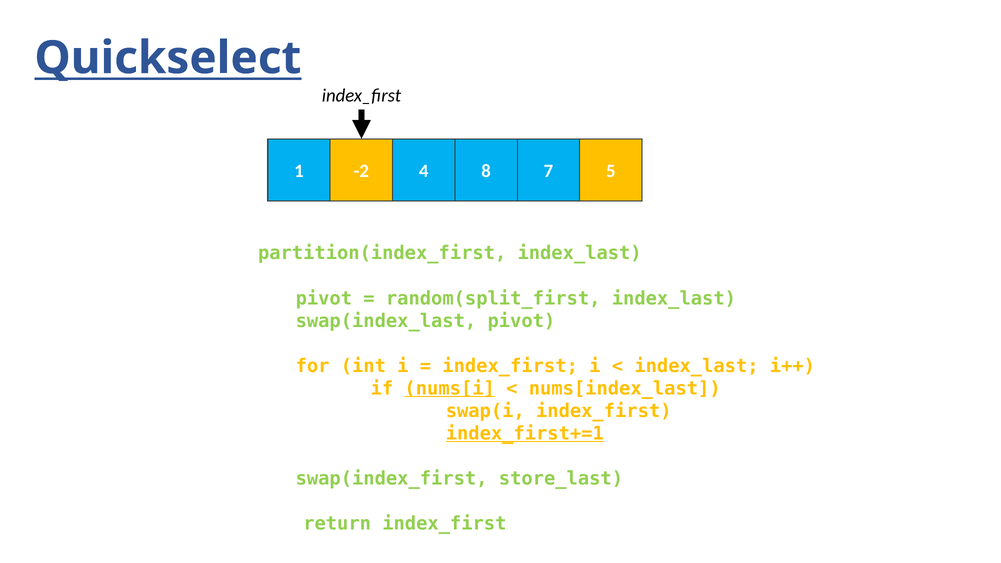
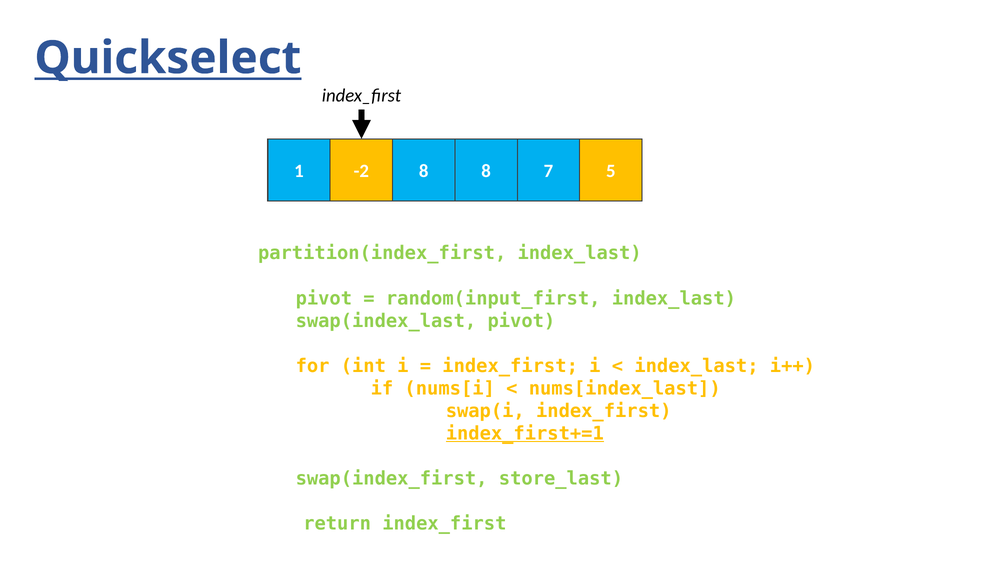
-2 4: 4 -> 8
random(split_first: random(split_first -> random(input_first
nums[i underline: present -> none
